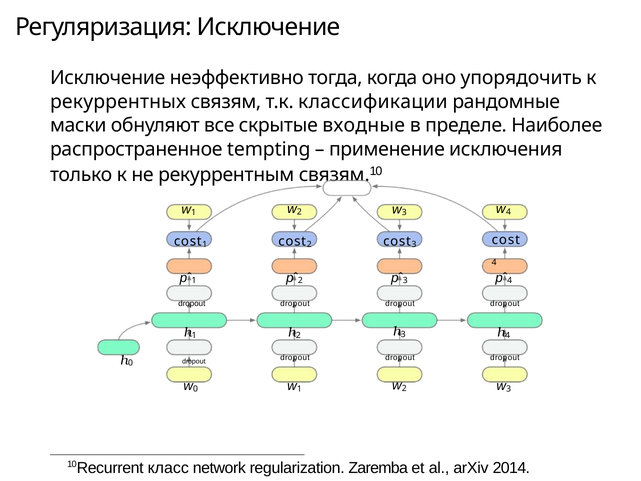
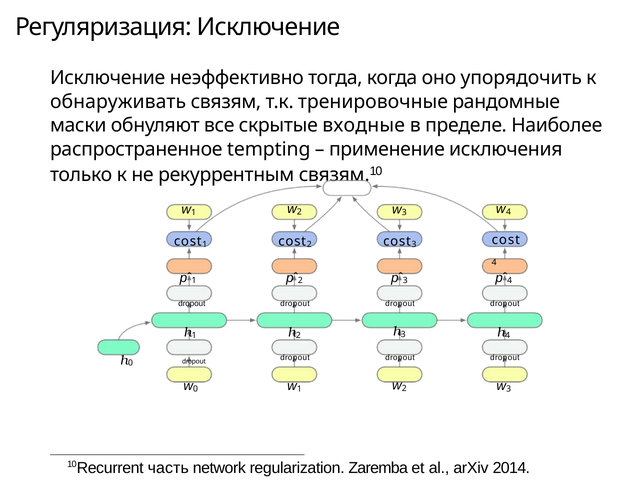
рекуррентных: рекуррентных -> обнаруживать
классификации: классификации -> тренировочные
класс: класс -> часть
